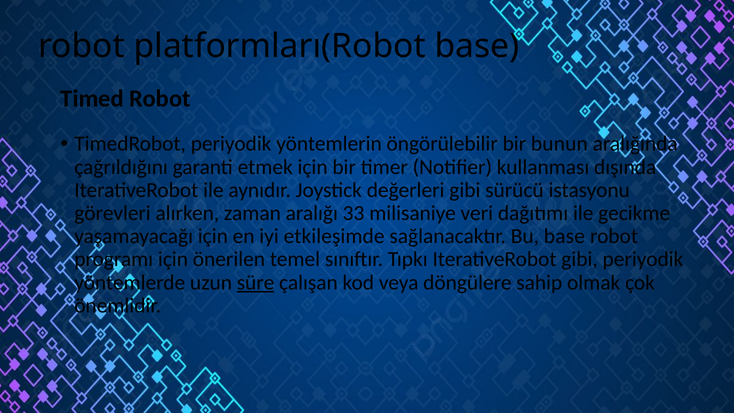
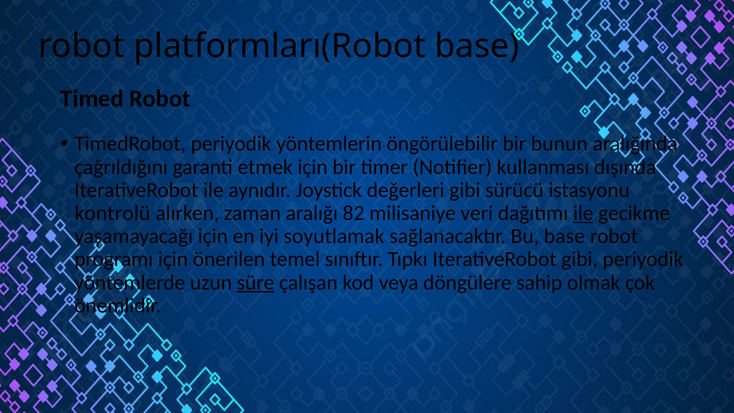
görevleri: görevleri -> kontrolü
33: 33 -> 82
ile at (583, 213) underline: none -> present
etkileşimde: etkileşimde -> soyutlamak
